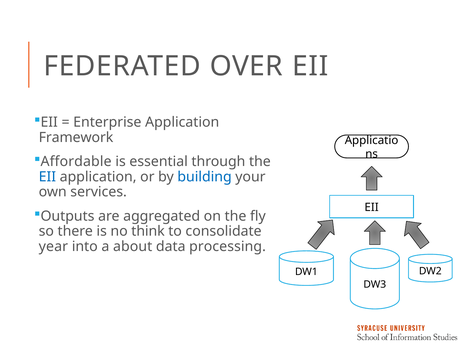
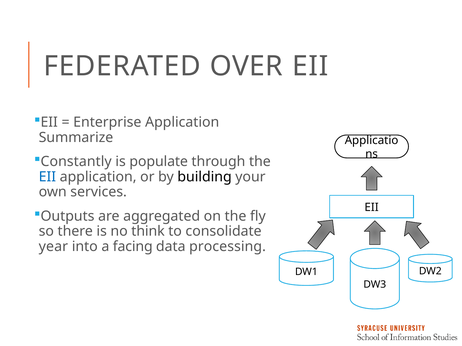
Framework: Framework -> Summarize
Affordable: Affordable -> Constantly
essential: essential -> populate
building colour: blue -> black
about: about -> facing
